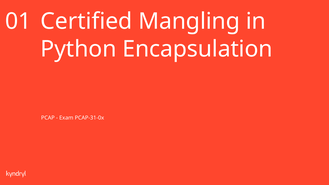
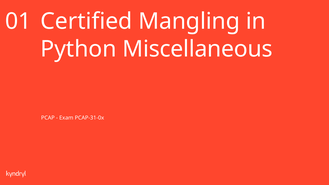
Encapsulation: Encapsulation -> Miscellaneous
